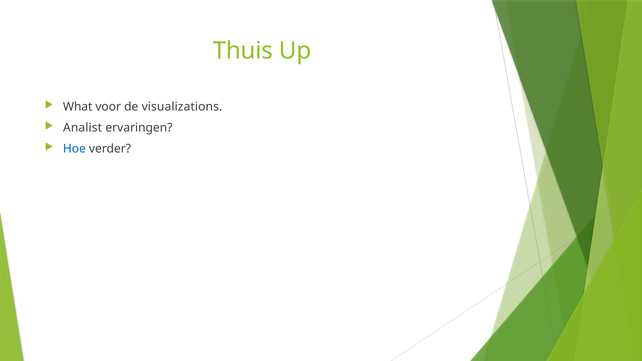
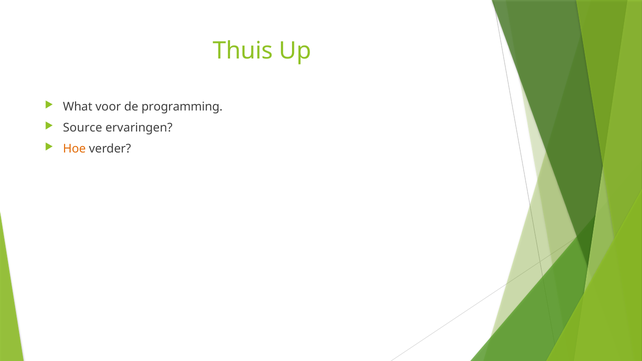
visualizations: visualizations -> programming
Analist: Analist -> Source
Hoe colour: blue -> orange
